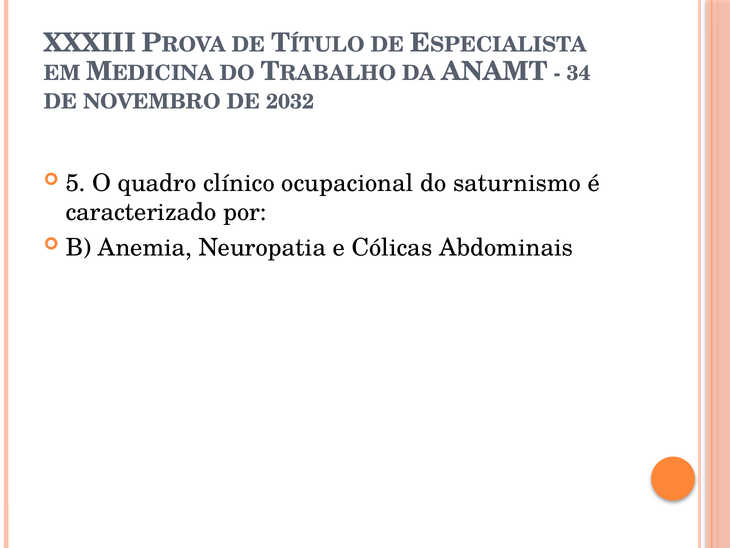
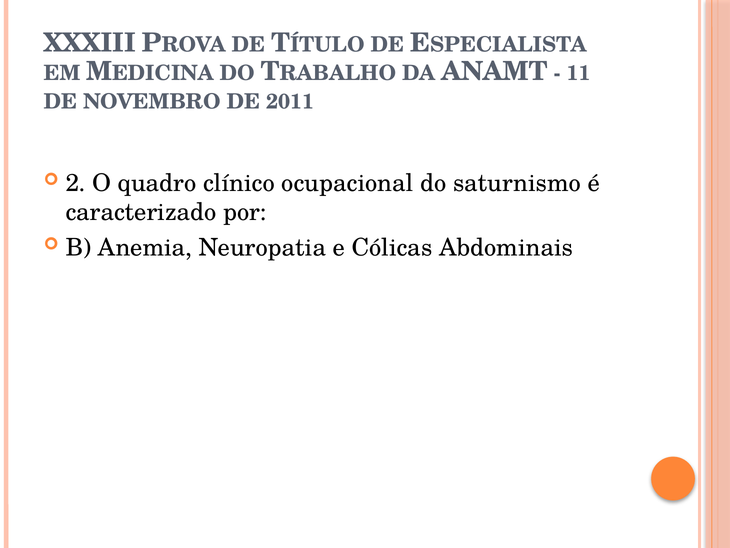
34: 34 -> 11
2032: 2032 -> 2011
5: 5 -> 2
